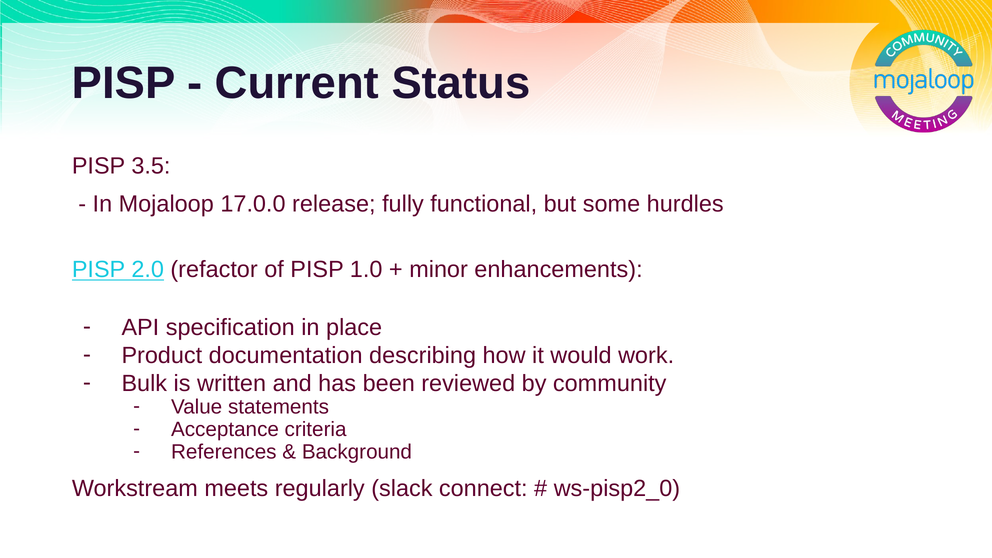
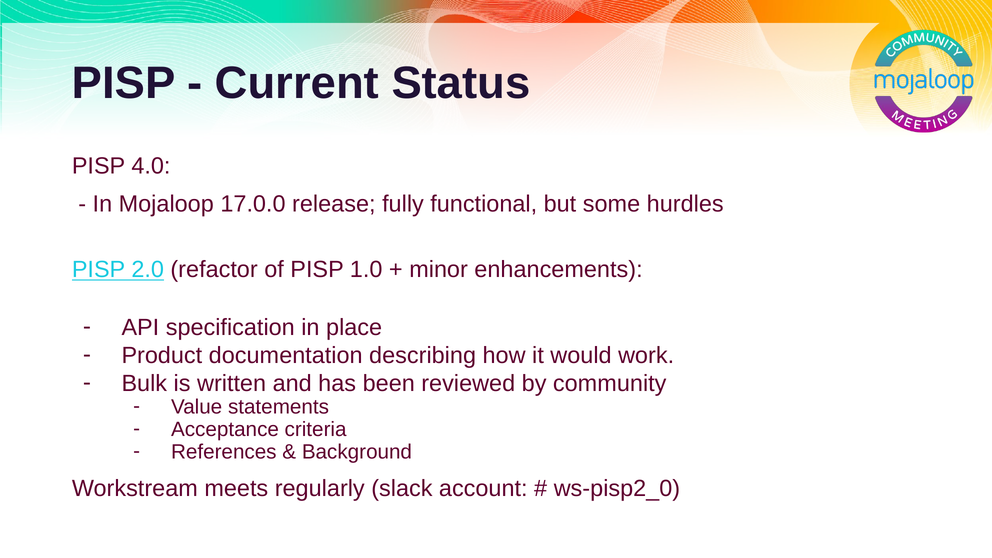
3.5: 3.5 -> 4.0
connect: connect -> account
